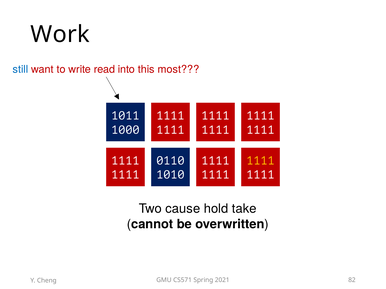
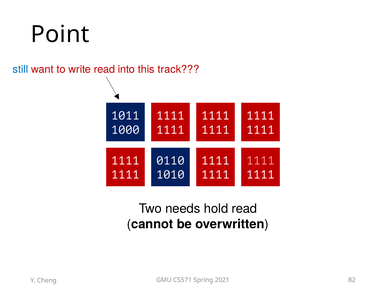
Work: Work -> Point
most: most -> track
1111 at (261, 161) colour: yellow -> pink
cause: cause -> needs
hold take: take -> read
